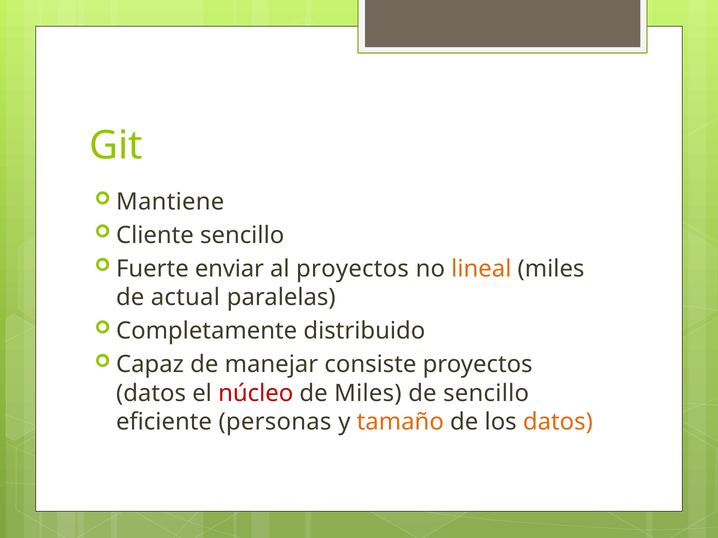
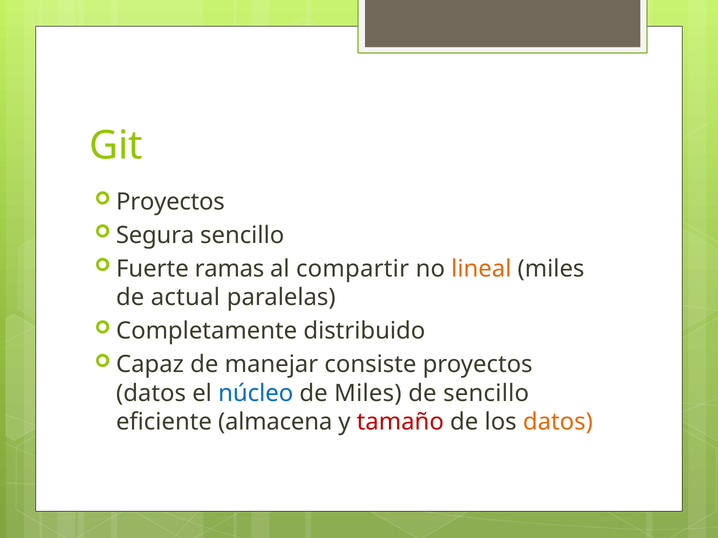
Mantiene at (170, 202): Mantiene -> Proyectos
Cliente: Cliente -> Segura
enviar: enviar -> ramas
al proyectos: proyectos -> compartir
núcleo colour: red -> blue
personas: personas -> almacena
tamaño colour: orange -> red
